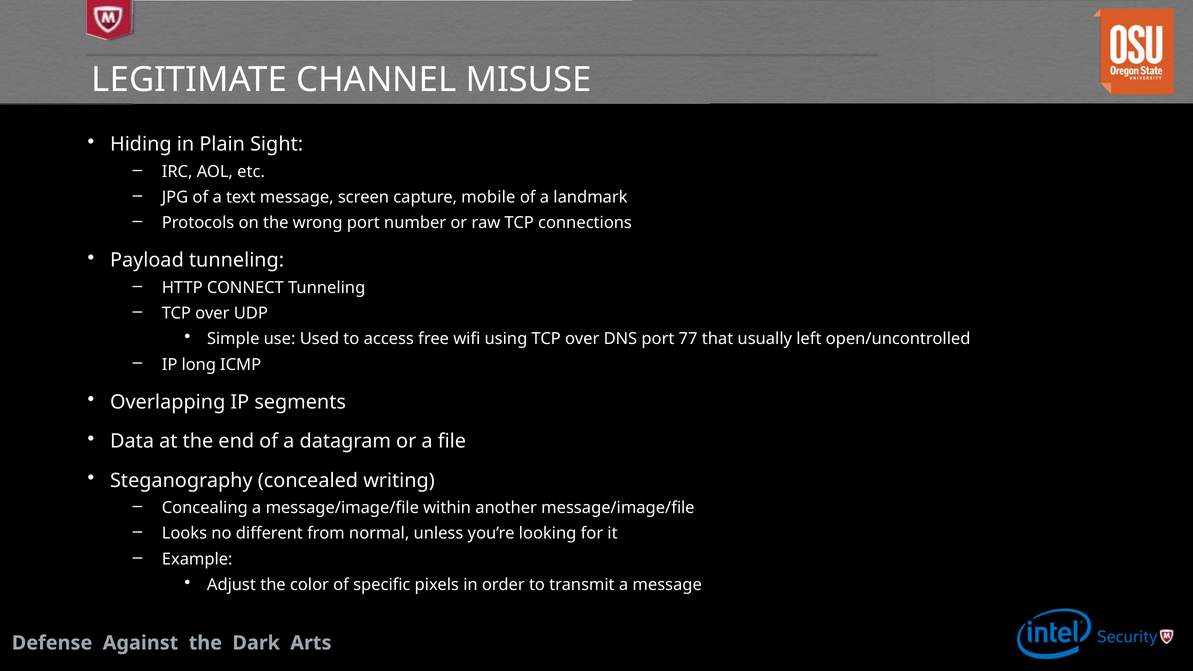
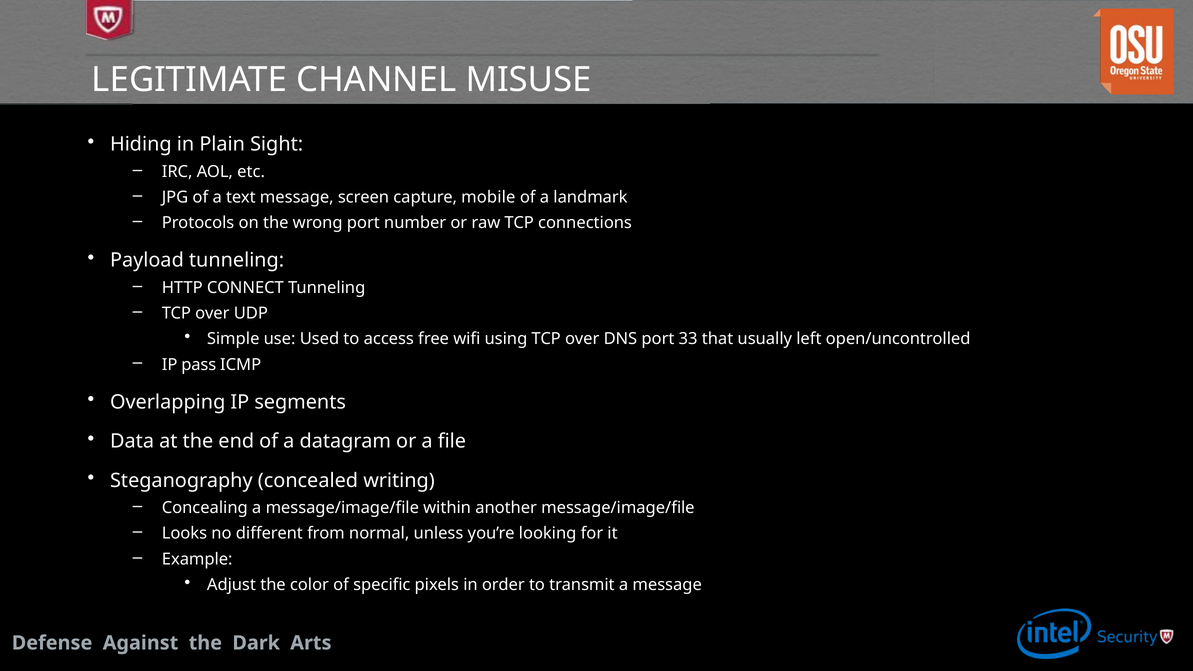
77: 77 -> 33
long: long -> pass
